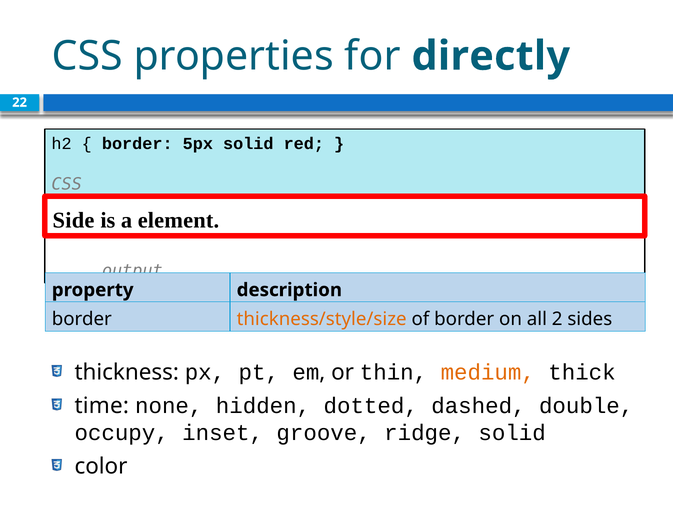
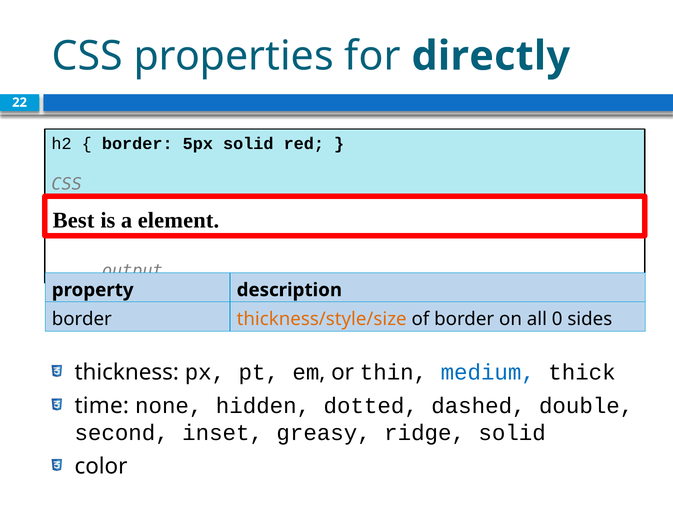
Side: Side -> Best
2: 2 -> 0
medium colour: orange -> blue
occupy: occupy -> second
groove: groove -> greasy
